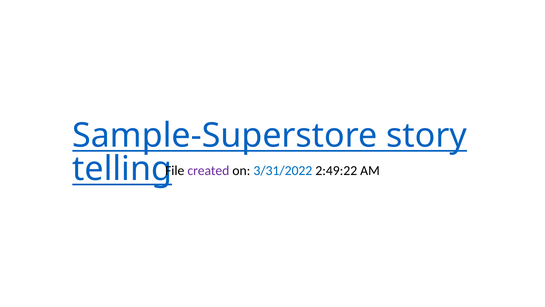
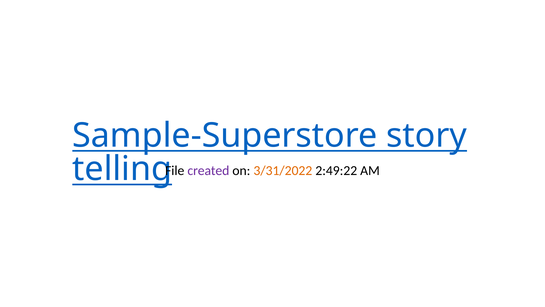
3/31/2022 colour: blue -> orange
